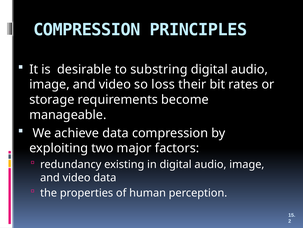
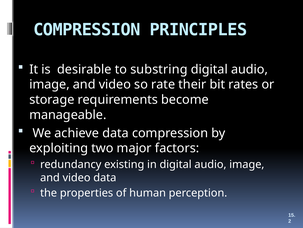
loss: loss -> rate
